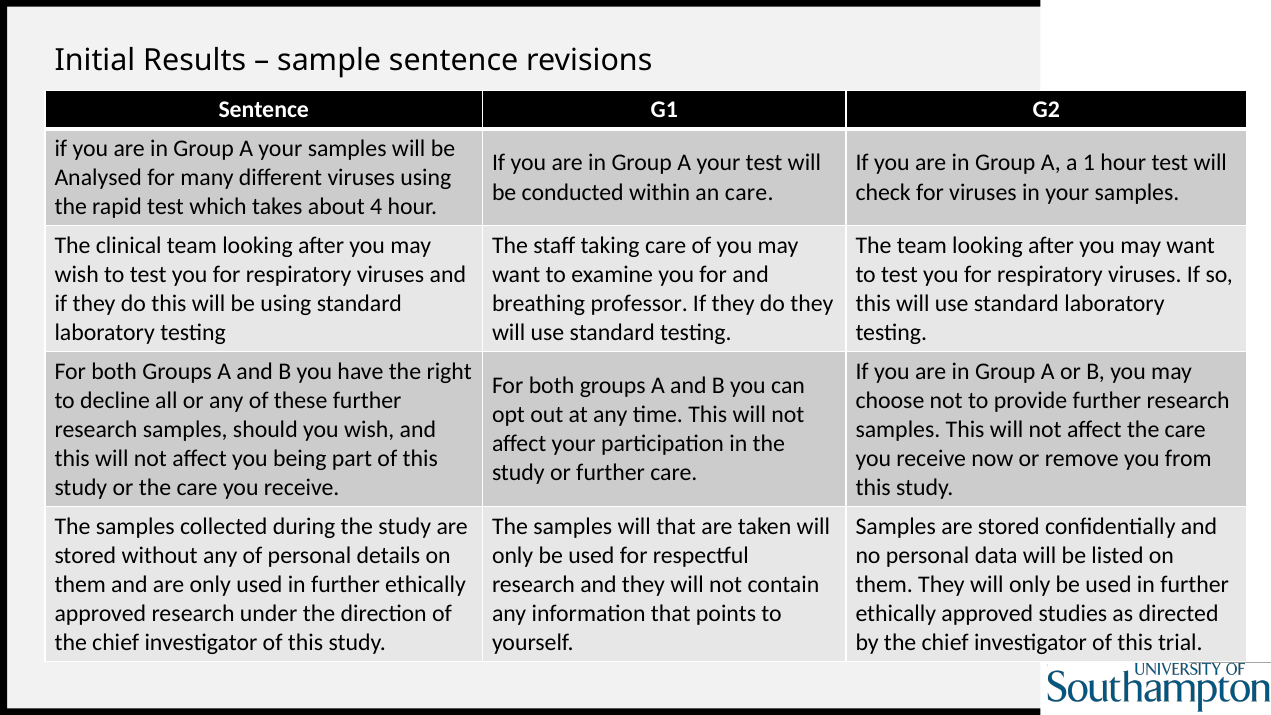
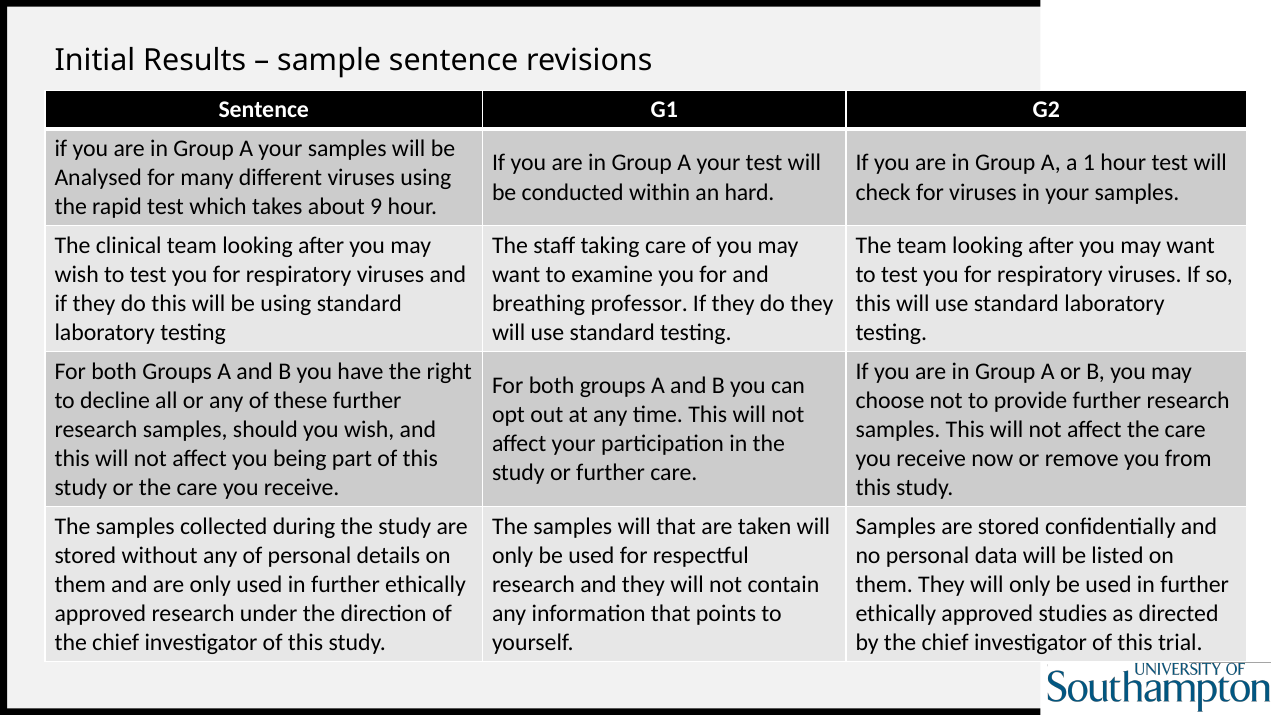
an care: care -> hard
4: 4 -> 9
